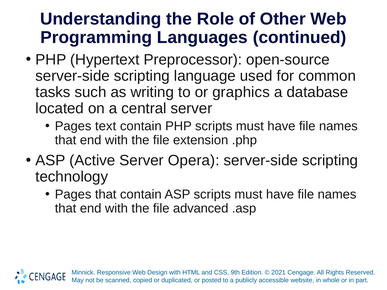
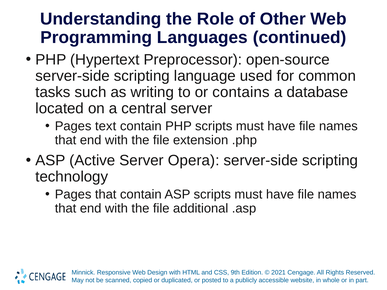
graphics: graphics -> contains
advanced: advanced -> additional
